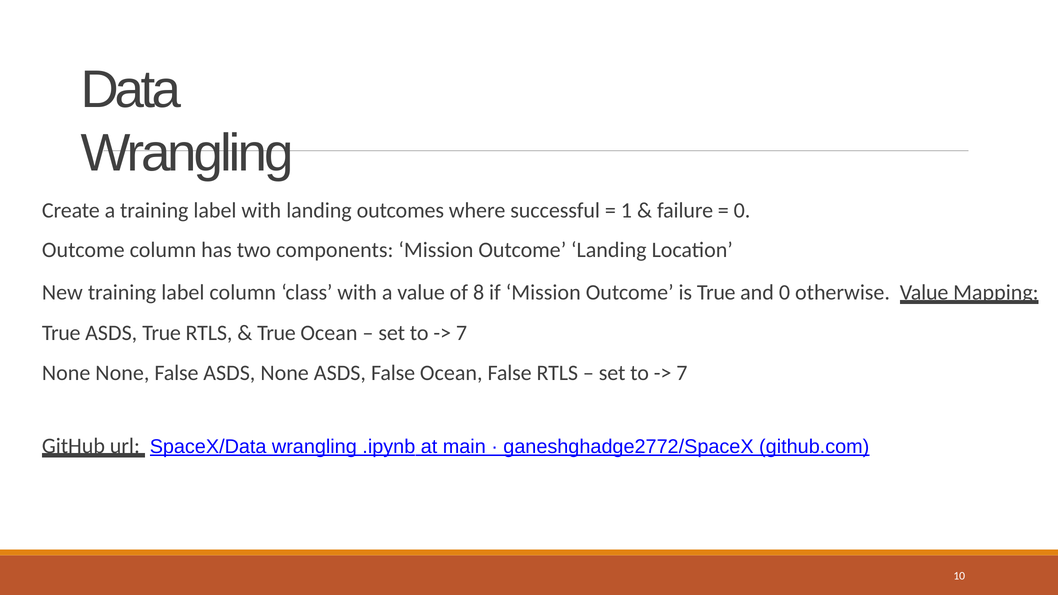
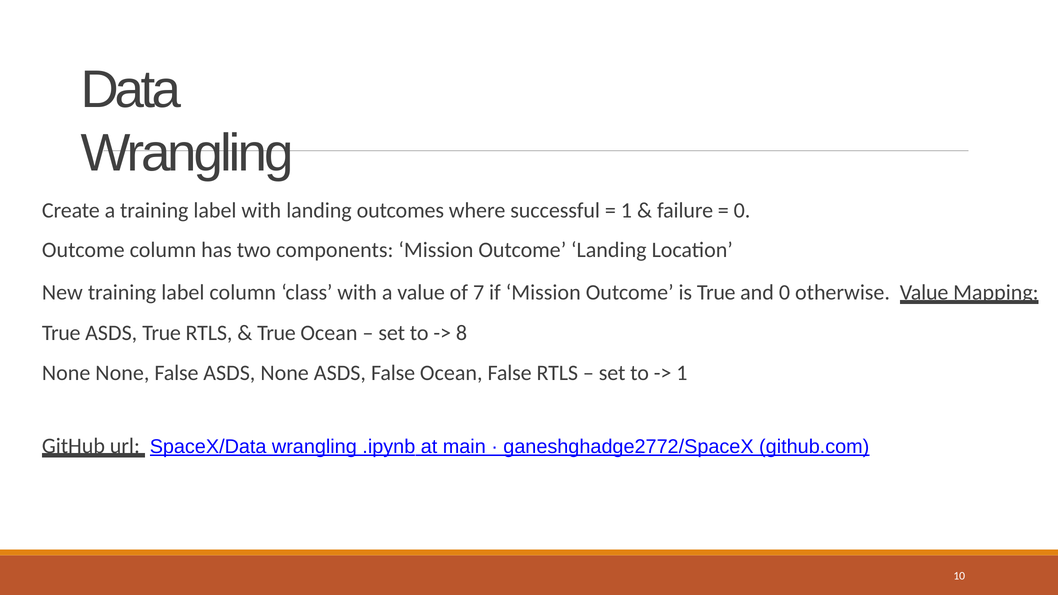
8: 8 -> 7
7 at (462, 333): 7 -> 8
7 at (682, 373): 7 -> 1
